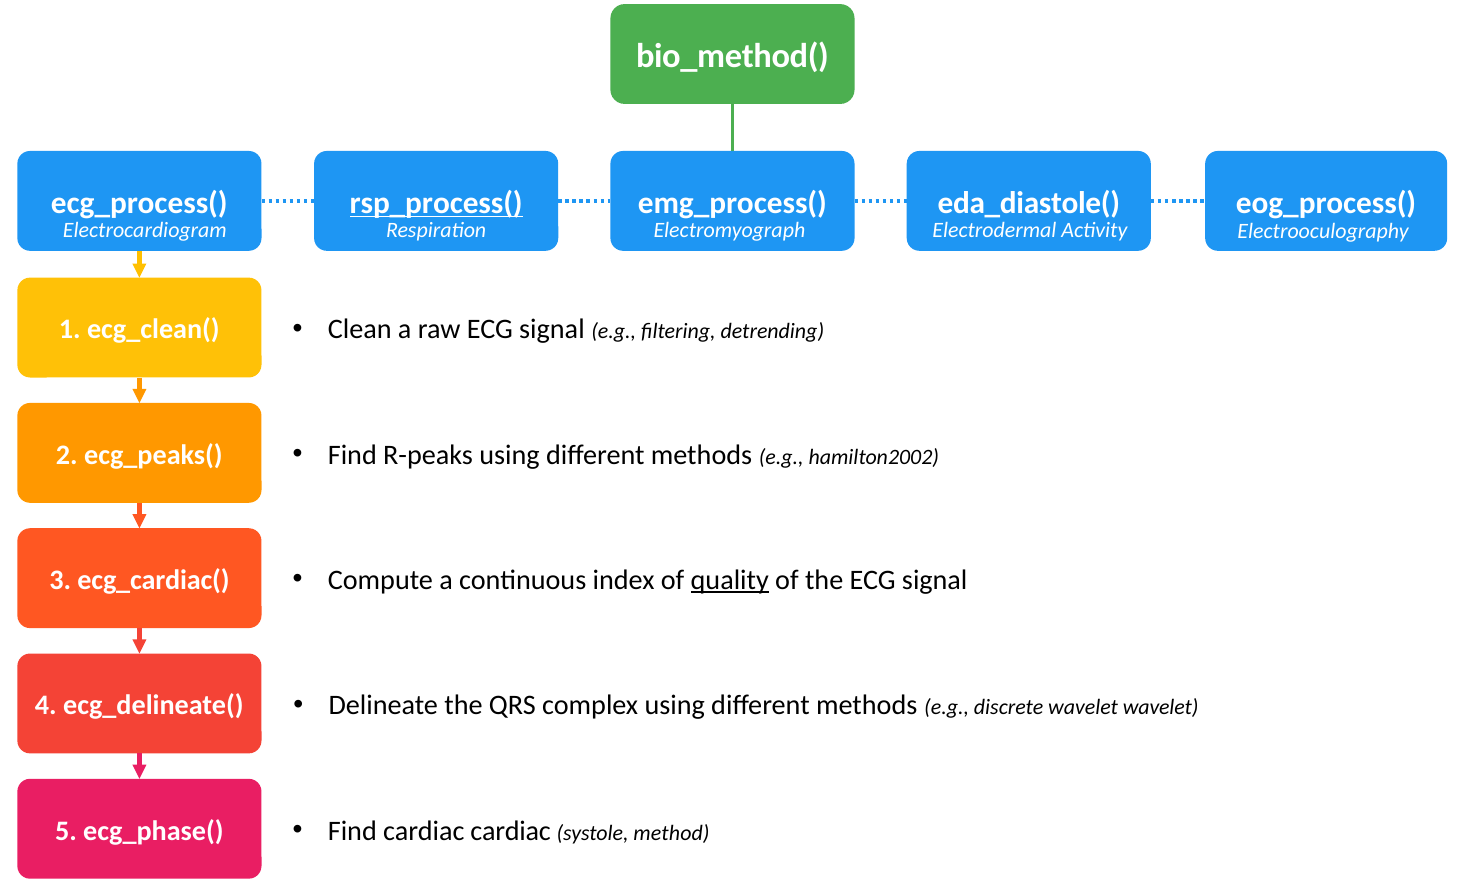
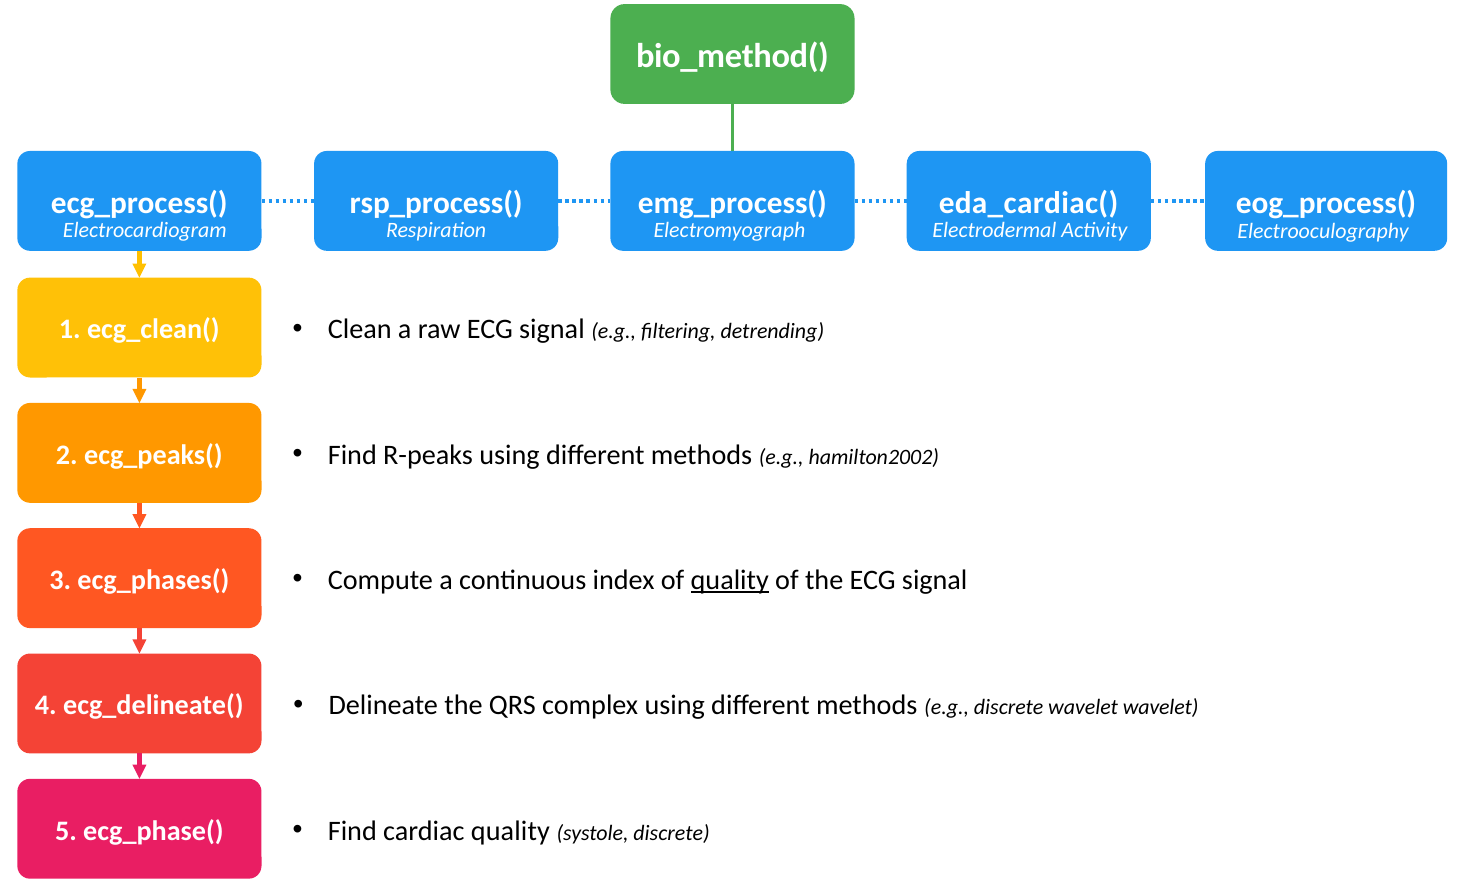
rsp_process( underline: present -> none
eda_diastole(: eda_diastole( -> eda_cardiac(
ecg_cardiac(: ecg_cardiac( -> ecg_phases(
cardiac cardiac: cardiac -> quality
systole method: method -> discrete
